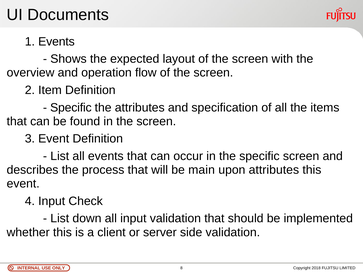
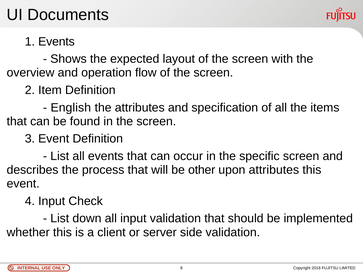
Specific at (71, 108): Specific -> English
main: main -> other
